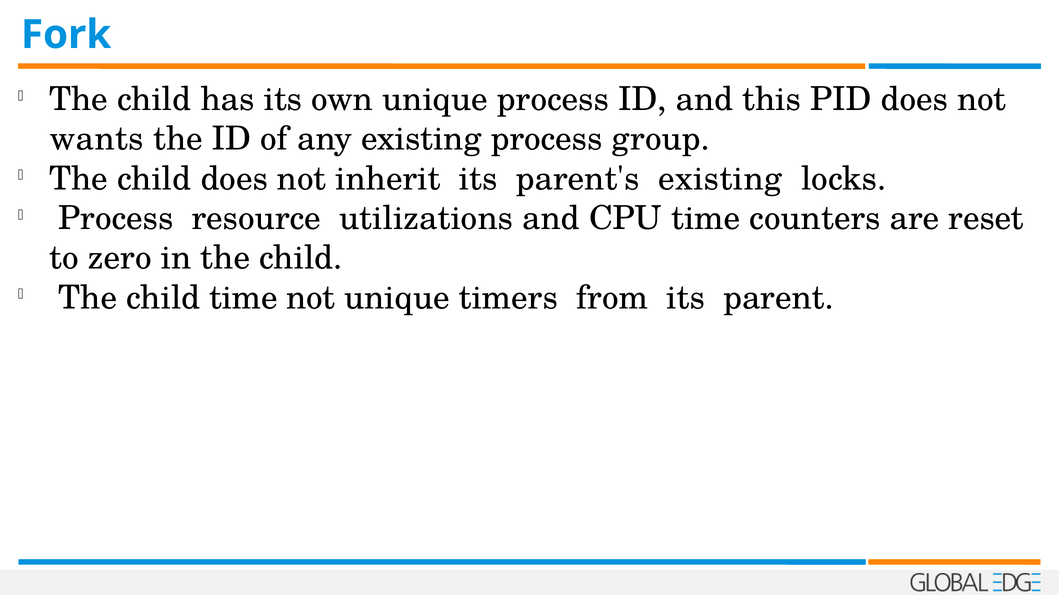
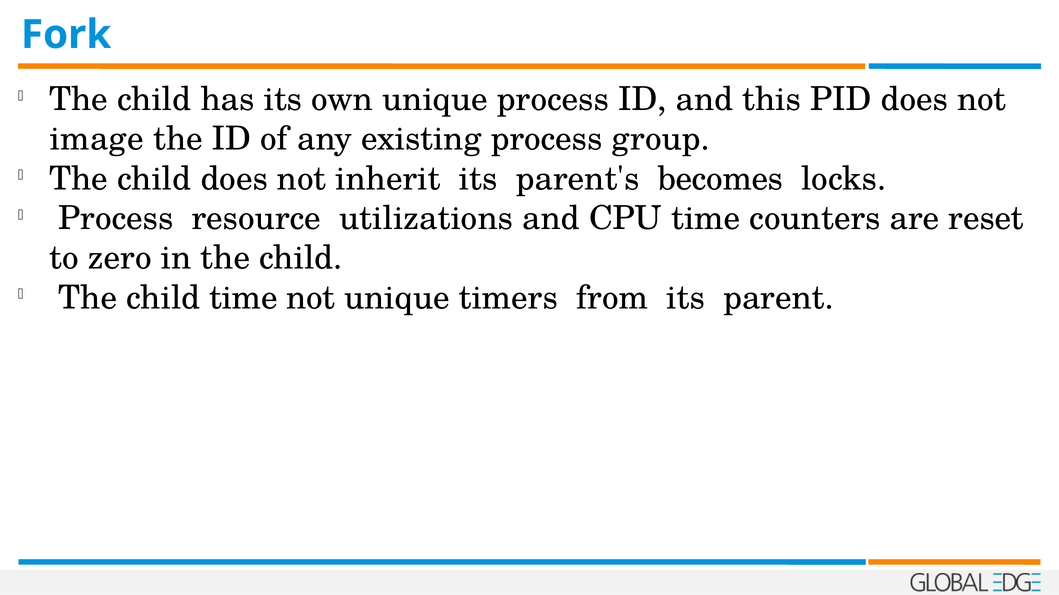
wants: wants -> image
parent's existing: existing -> becomes
